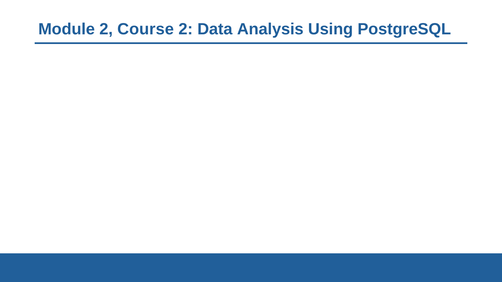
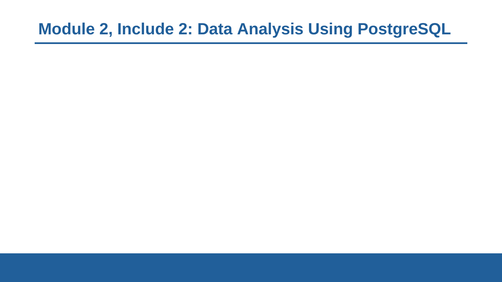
Course: Course -> Include
